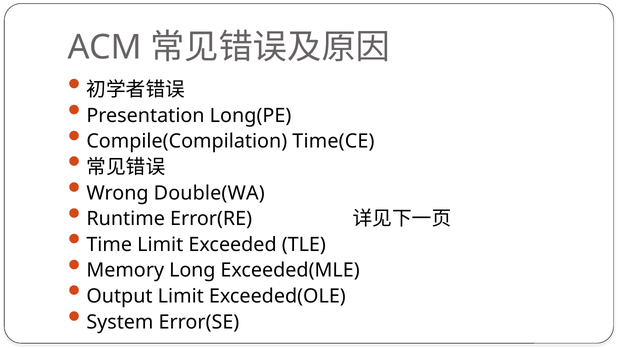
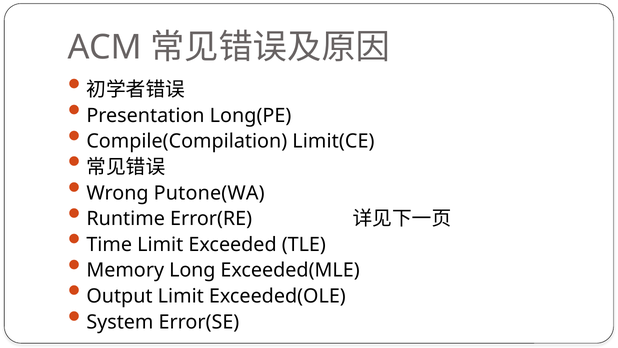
Time(CE: Time(CE -> Limit(CE
Double(WA: Double(WA -> Putone(WA
